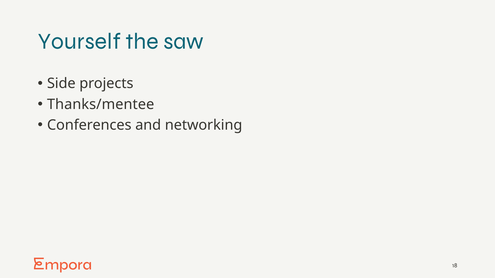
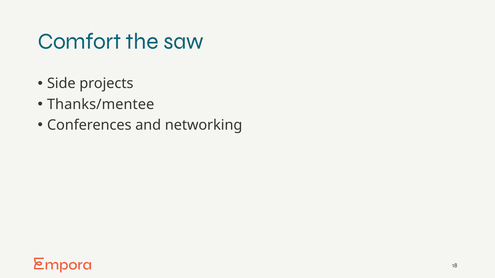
Yourself: Yourself -> Comfort
